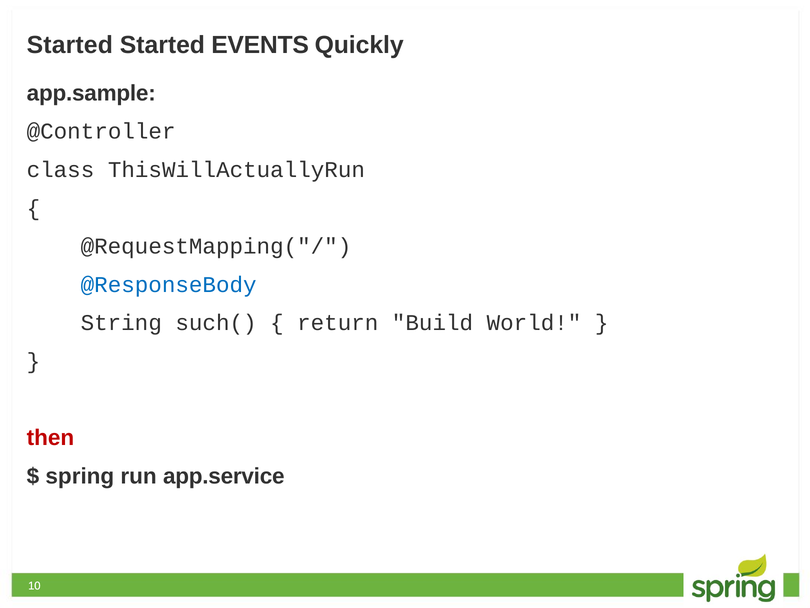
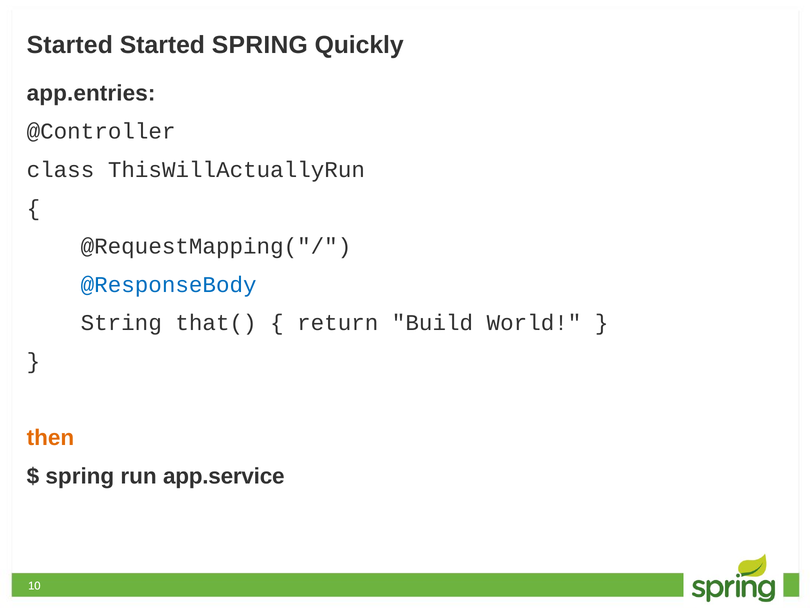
Started EVENTS: EVENTS -> SPRING
app.sample: app.sample -> app.entries
such(: such( -> that(
then colour: red -> orange
